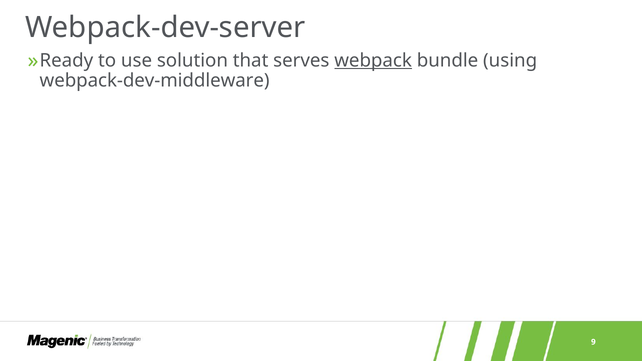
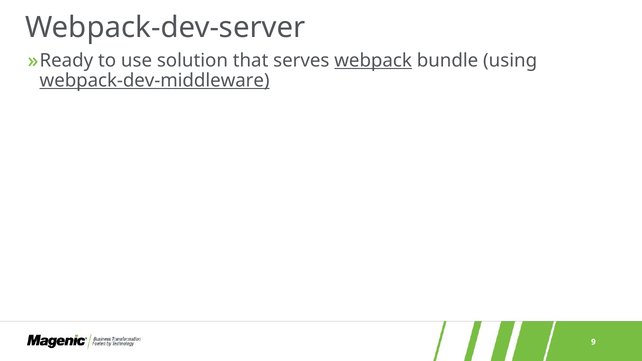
webpack-dev-middleware underline: none -> present
